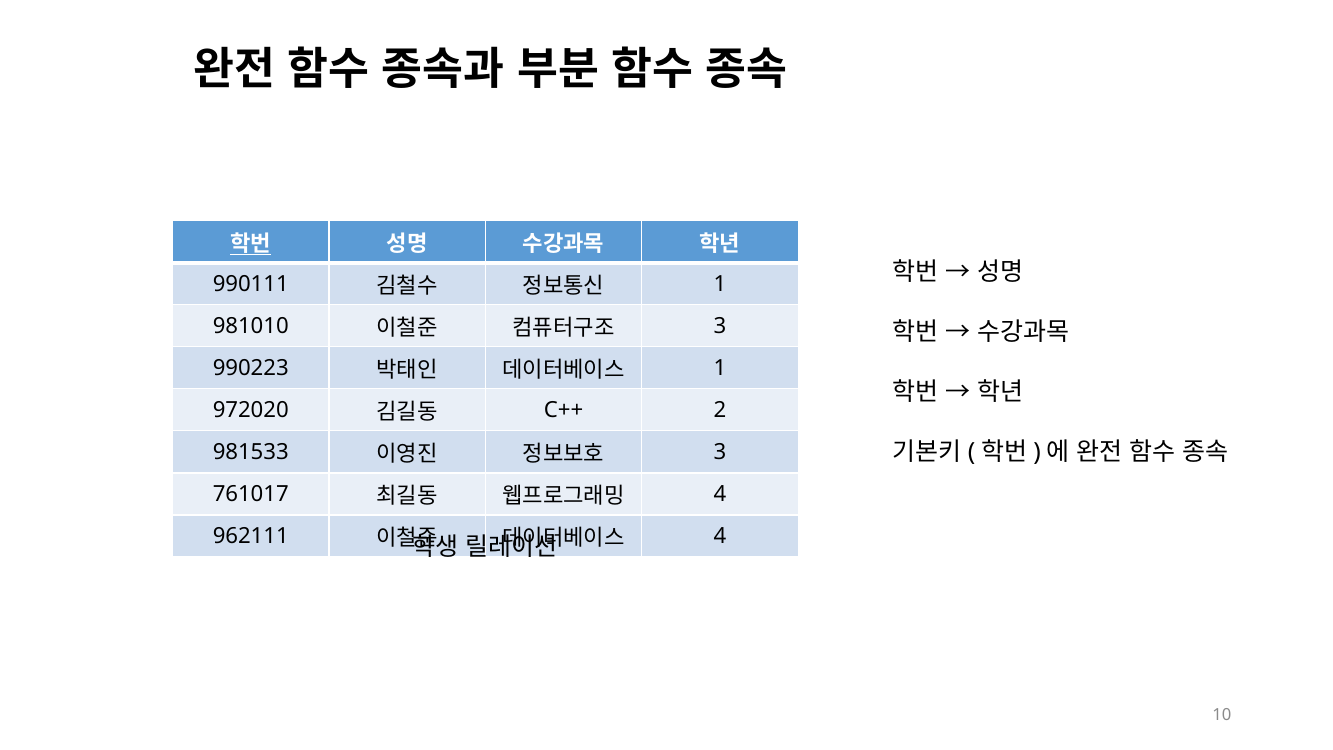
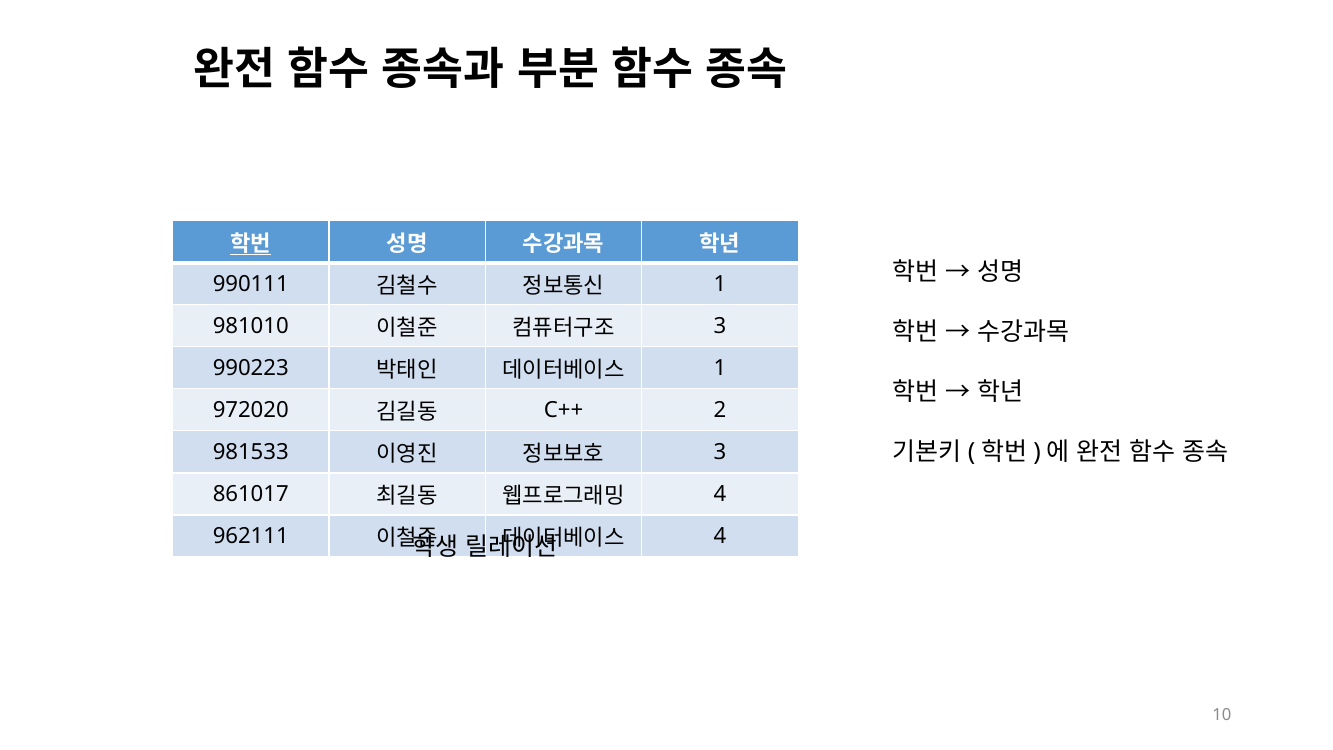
761017: 761017 -> 861017
